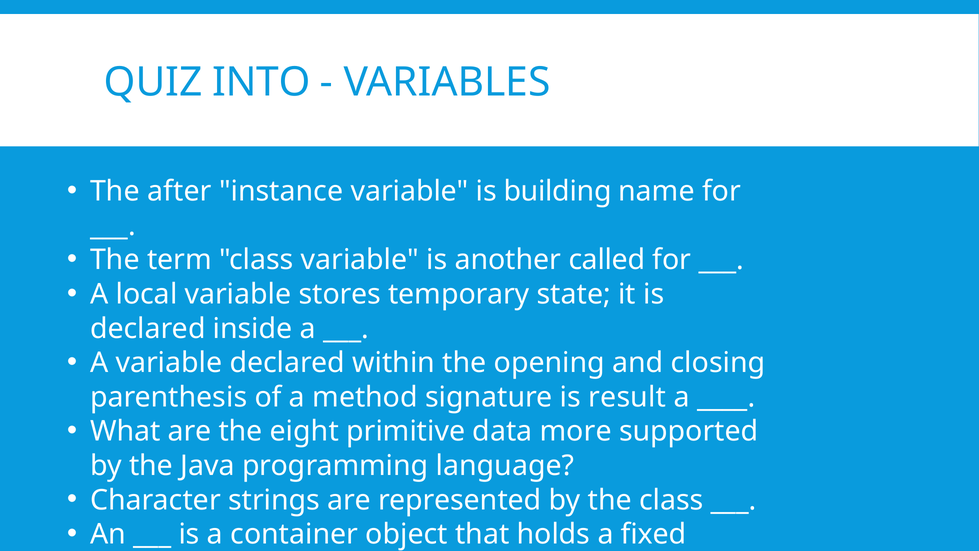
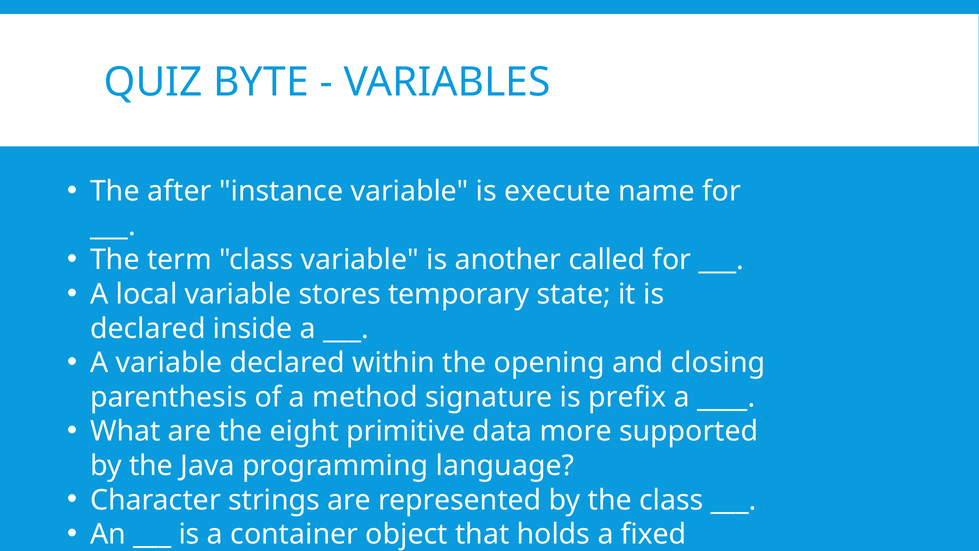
INTO: INTO -> BYTE
building: building -> execute
result: result -> prefix
